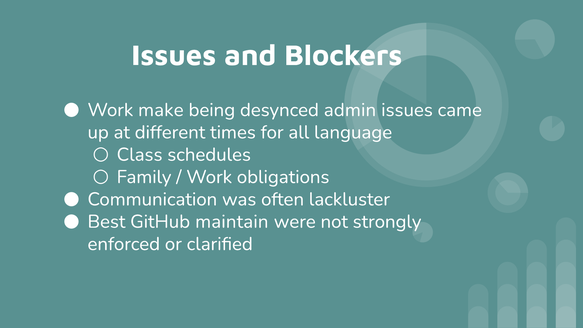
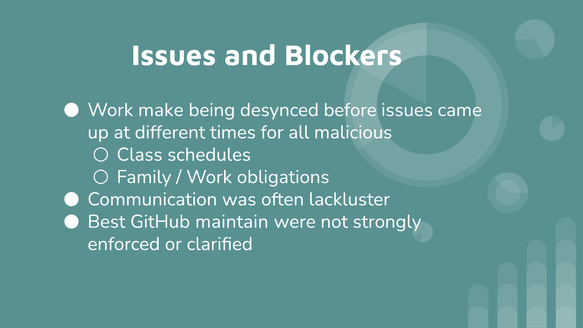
admin: admin -> before
language: language -> malicious
